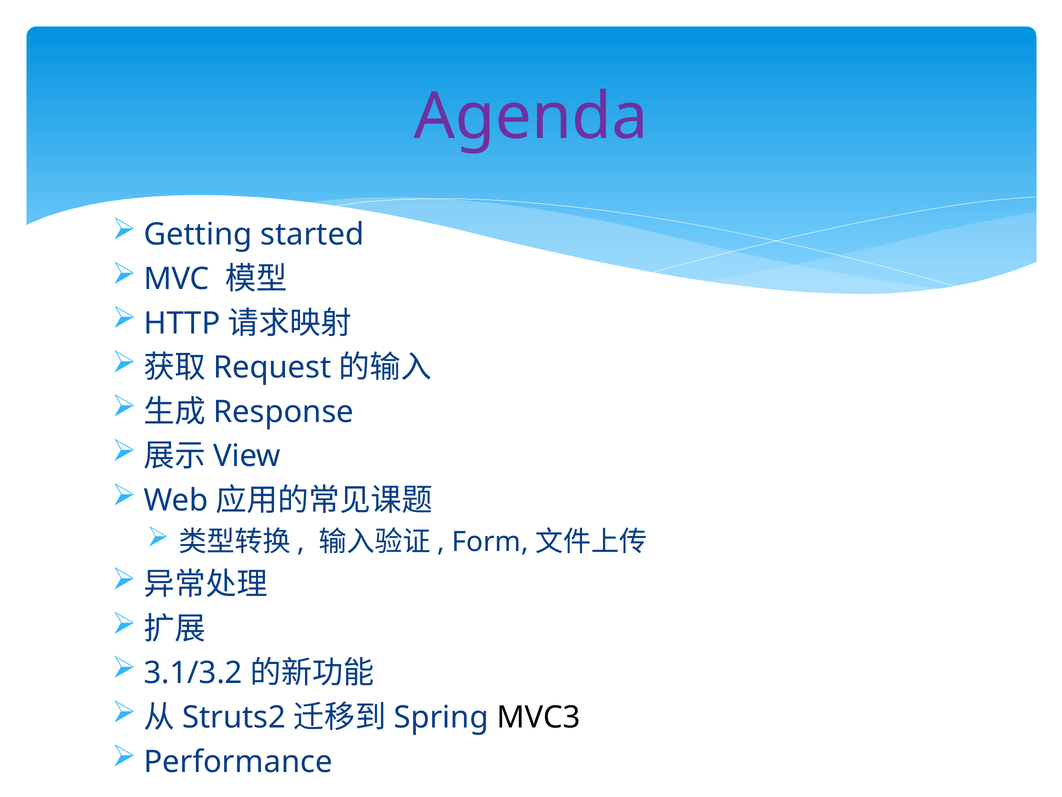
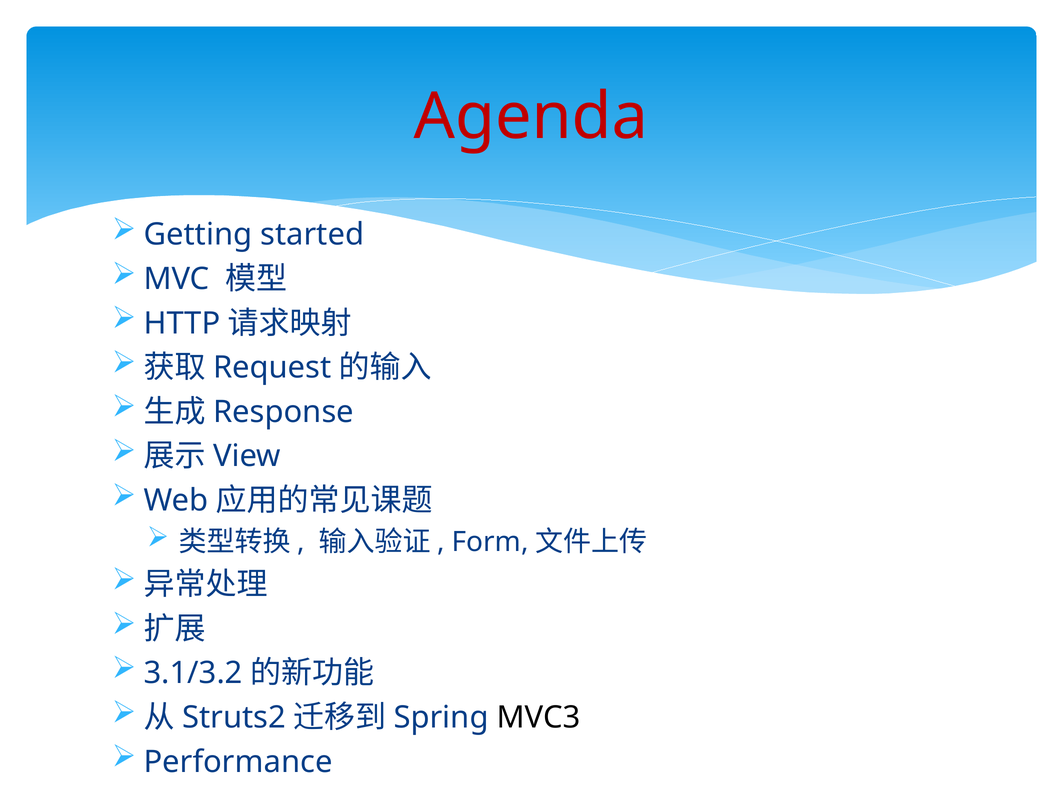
Agenda colour: purple -> red
